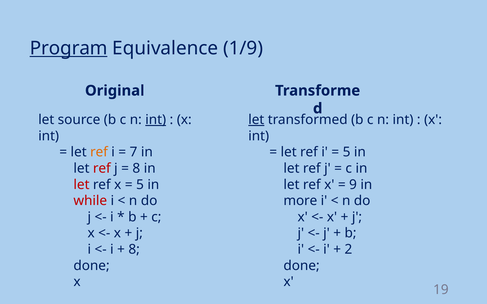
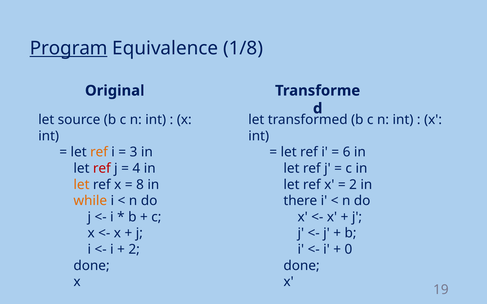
1/9: 1/9 -> 1/8
int at (156, 120) underline: present -> none
let at (256, 120) underline: present -> none
7: 7 -> 3
5 at (347, 152): 5 -> 6
8 at (136, 169): 8 -> 4
let at (81, 185) colour: red -> orange
5 at (140, 185): 5 -> 8
9 at (353, 185): 9 -> 2
while colour: red -> orange
more: more -> there
8 at (134, 250): 8 -> 2
2: 2 -> 0
